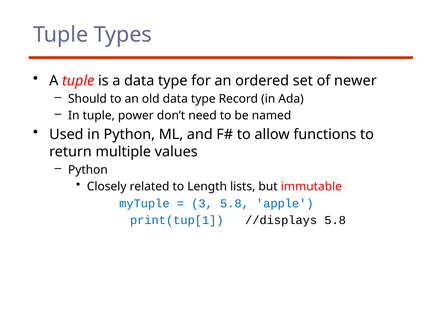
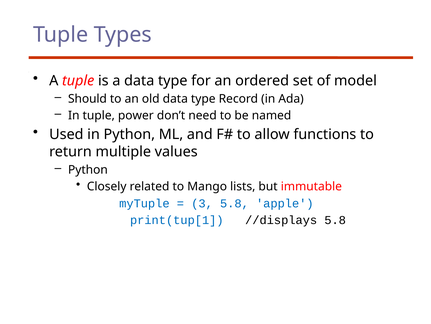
newer: newer -> model
Length: Length -> Mango
